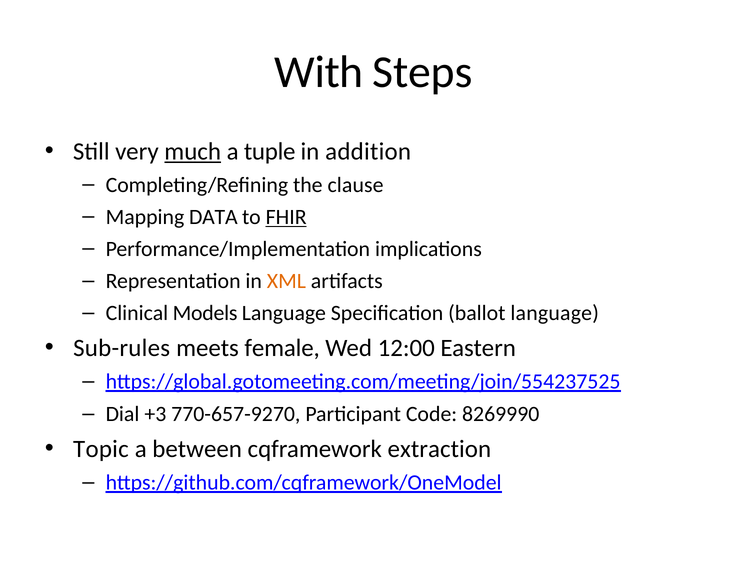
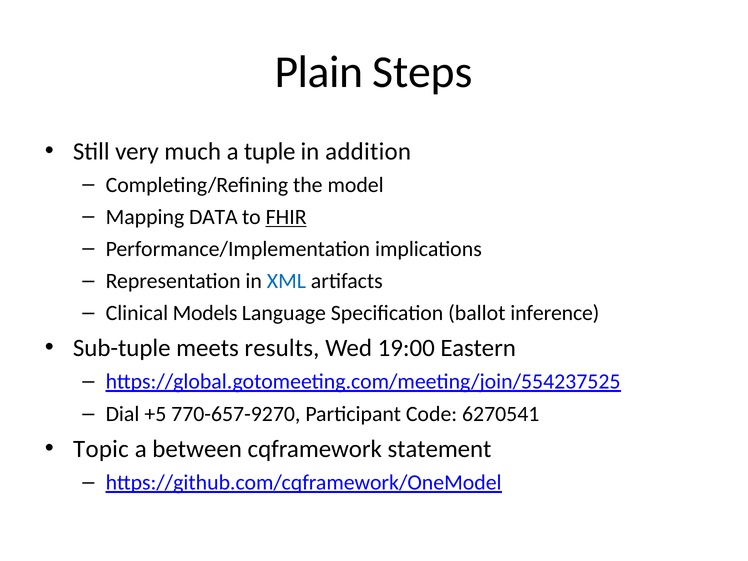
With: With -> Plain
much underline: present -> none
clause: clause -> model
XML colour: orange -> blue
ballot language: language -> inference
Sub-rules: Sub-rules -> Sub-tuple
female: female -> results
12:00: 12:00 -> 19:00
+3: +3 -> +5
8269990: 8269990 -> 6270541
extraction: extraction -> statement
